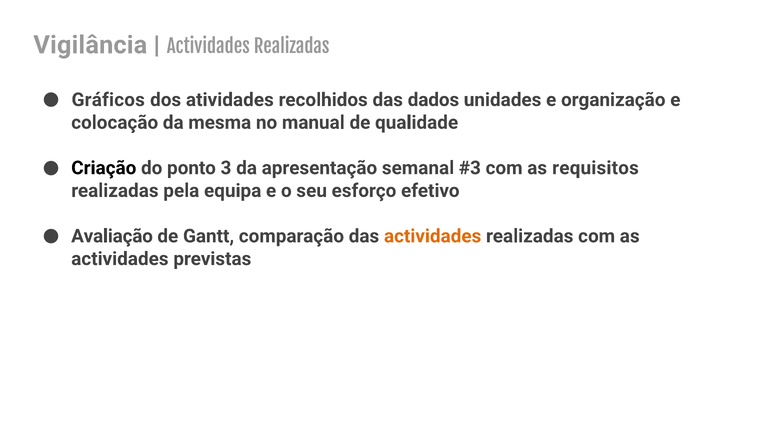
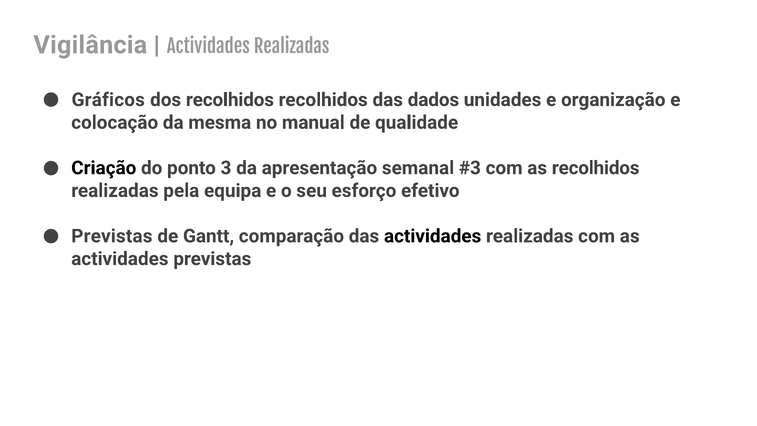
dos atividades: atividades -> recolhidos
as requisitos: requisitos -> recolhidos
Avaliação at (112, 236): Avaliação -> Previstas
actividades at (433, 236) colour: orange -> black
